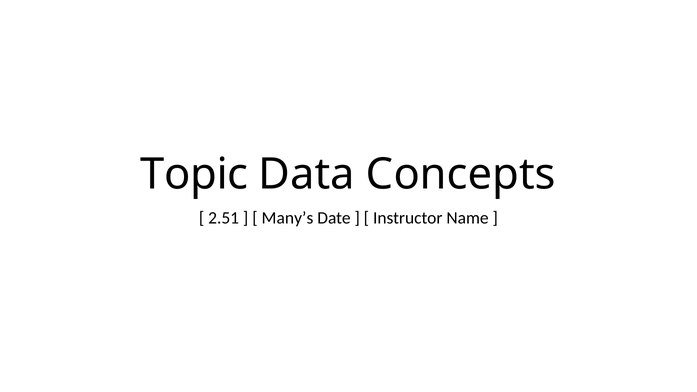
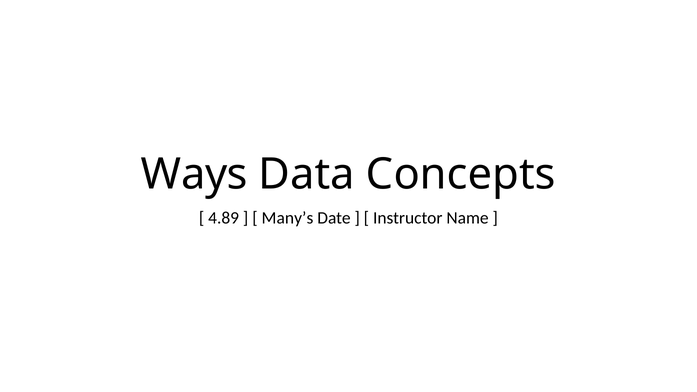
Topic: Topic -> Ways
2.51: 2.51 -> 4.89
